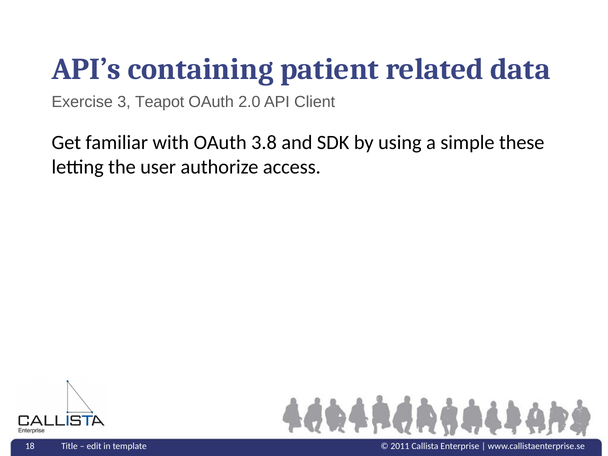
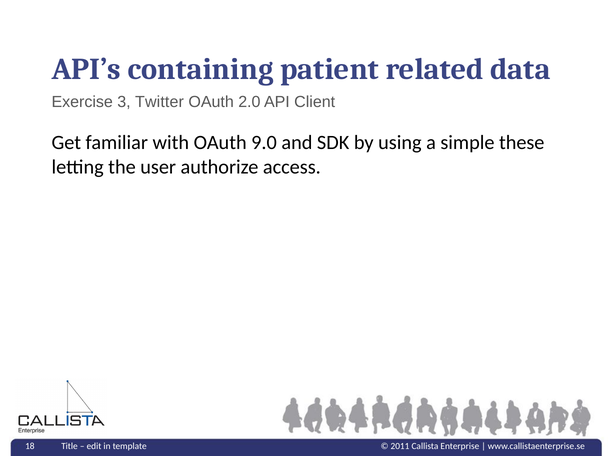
Teapot: Teapot -> Twitter
3.8: 3.8 -> 9.0
